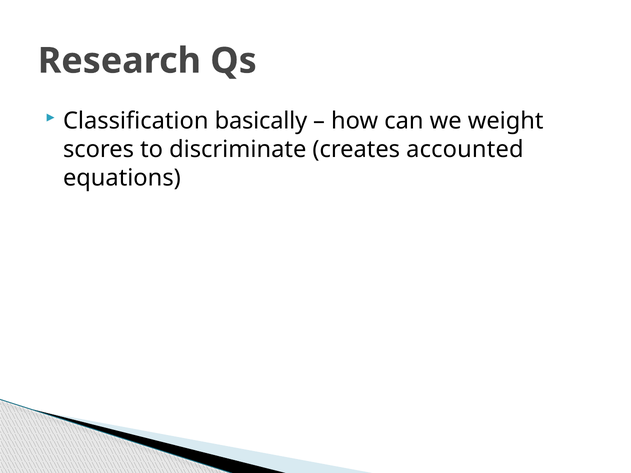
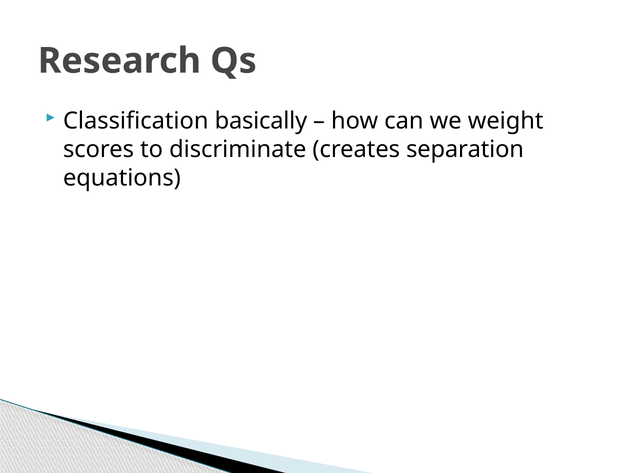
accounted: accounted -> separation
